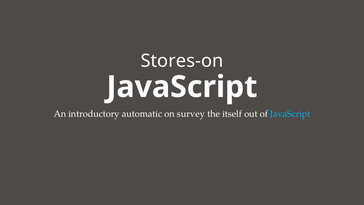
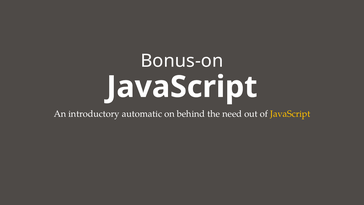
Stores-on: Stores-on -> Bonus-on
survey: survey -> behind
itself: itself -> need
JavaScript at (290, 114) colour: light blue -> yellow
